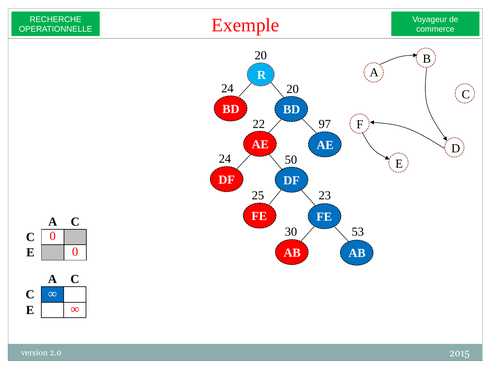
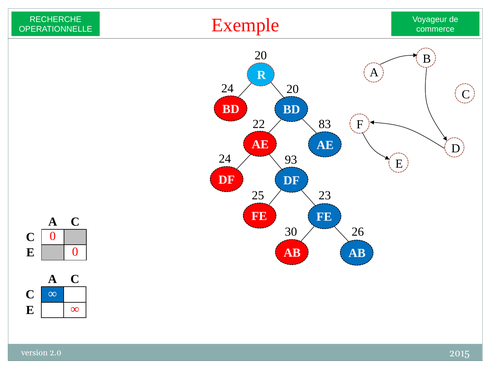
97: 97 -> 83
50: 50 -> 93
53: 53 -> 26
